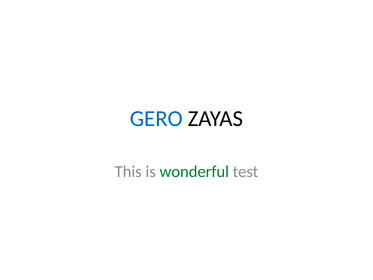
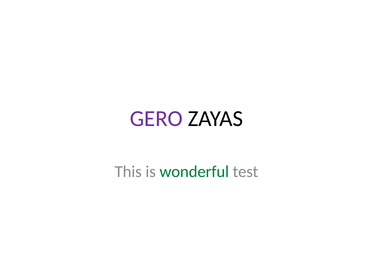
GERO colour: blue -> purple
